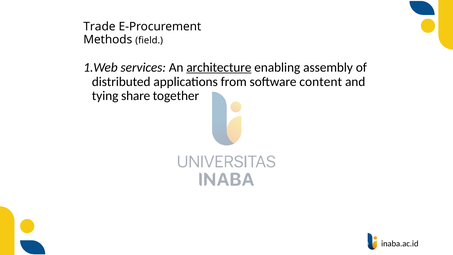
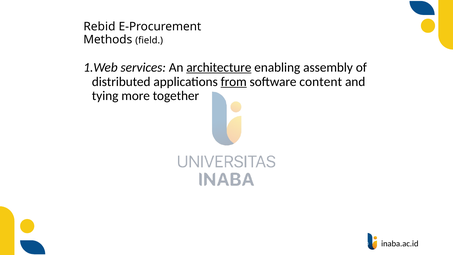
Trade: Trade -> Rebid
from underline: none -> present
share: share -> more
